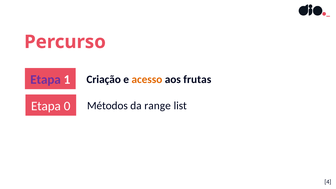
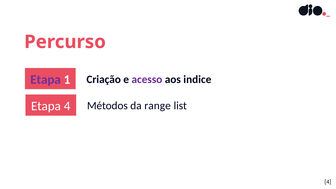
acesso colour: orange -> purple
frutas: frutas -> indice
Etapa 0: 0 -> 4
